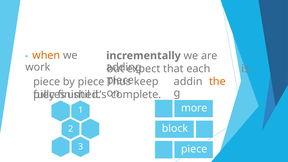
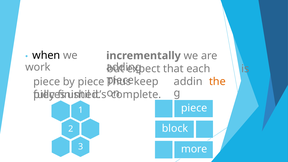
when colour: orange -> black
more at (194, 108): more -> piece
3 piece: piece -> more
